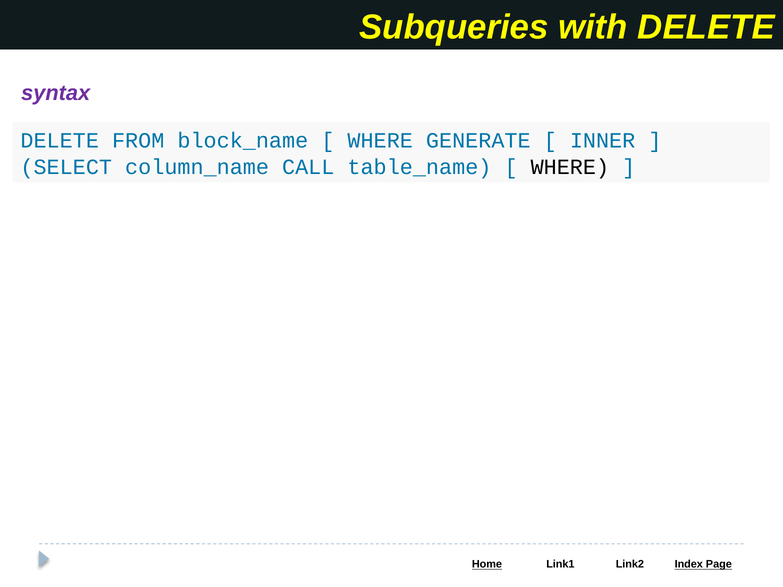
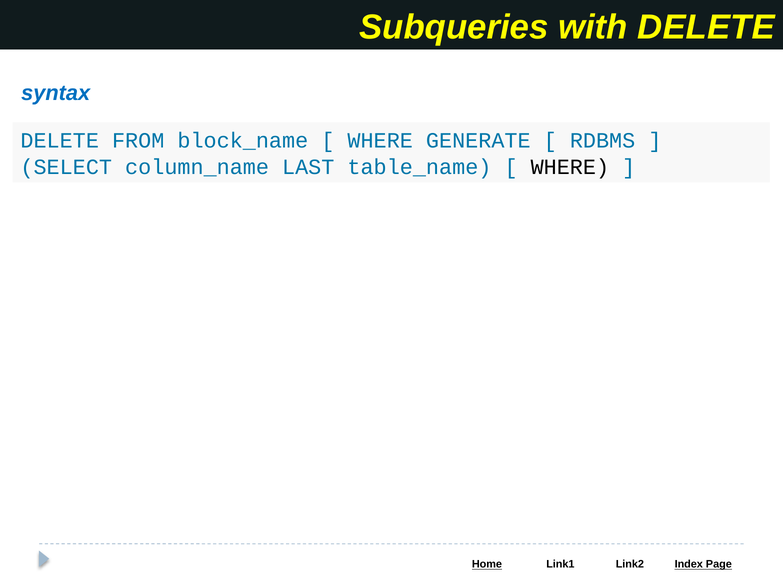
syntax colour: purple -> blue
INNER: INNER -> RDBMS
CALL: CALL -> LAST
